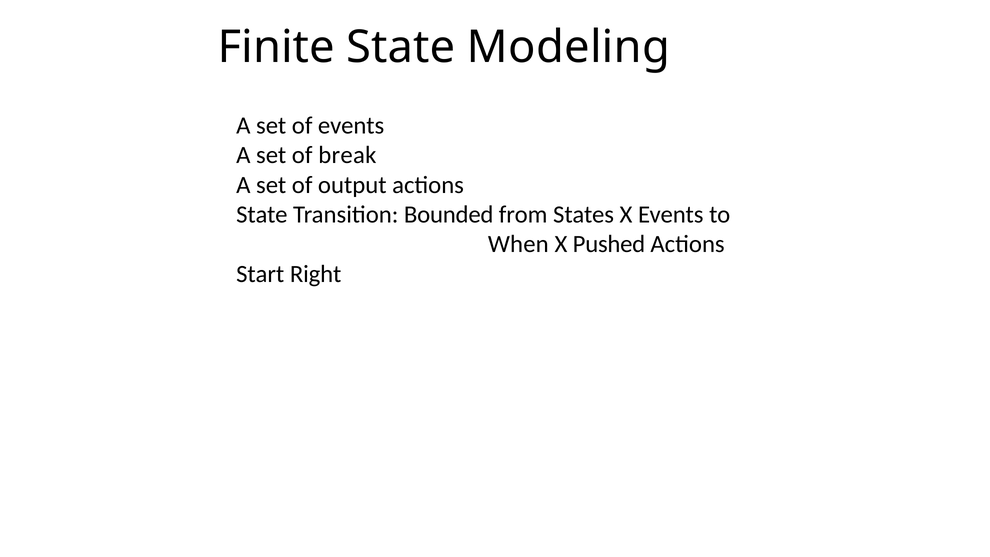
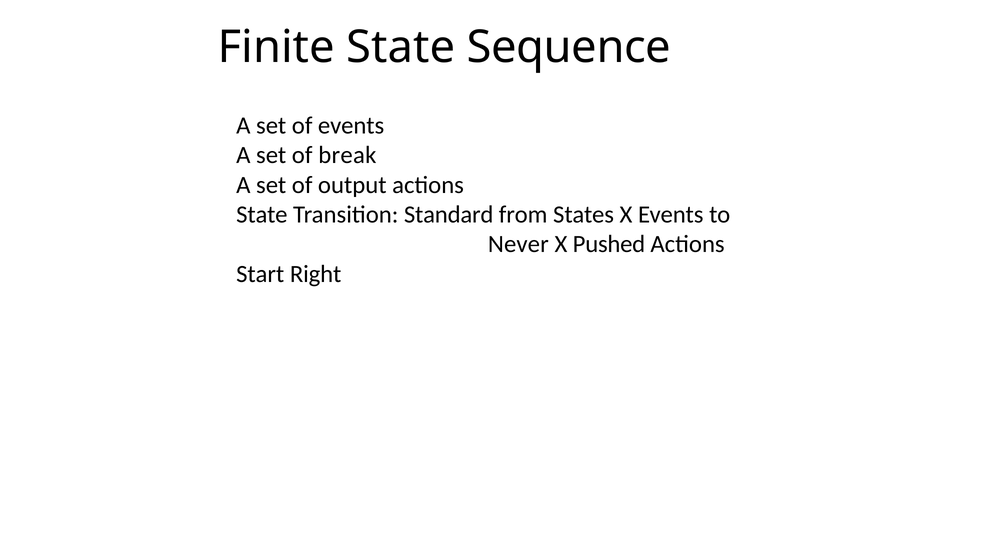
Modeling: Modeling -> Sequence
Bounded: Bounded -> Standard
When: When -> Never
